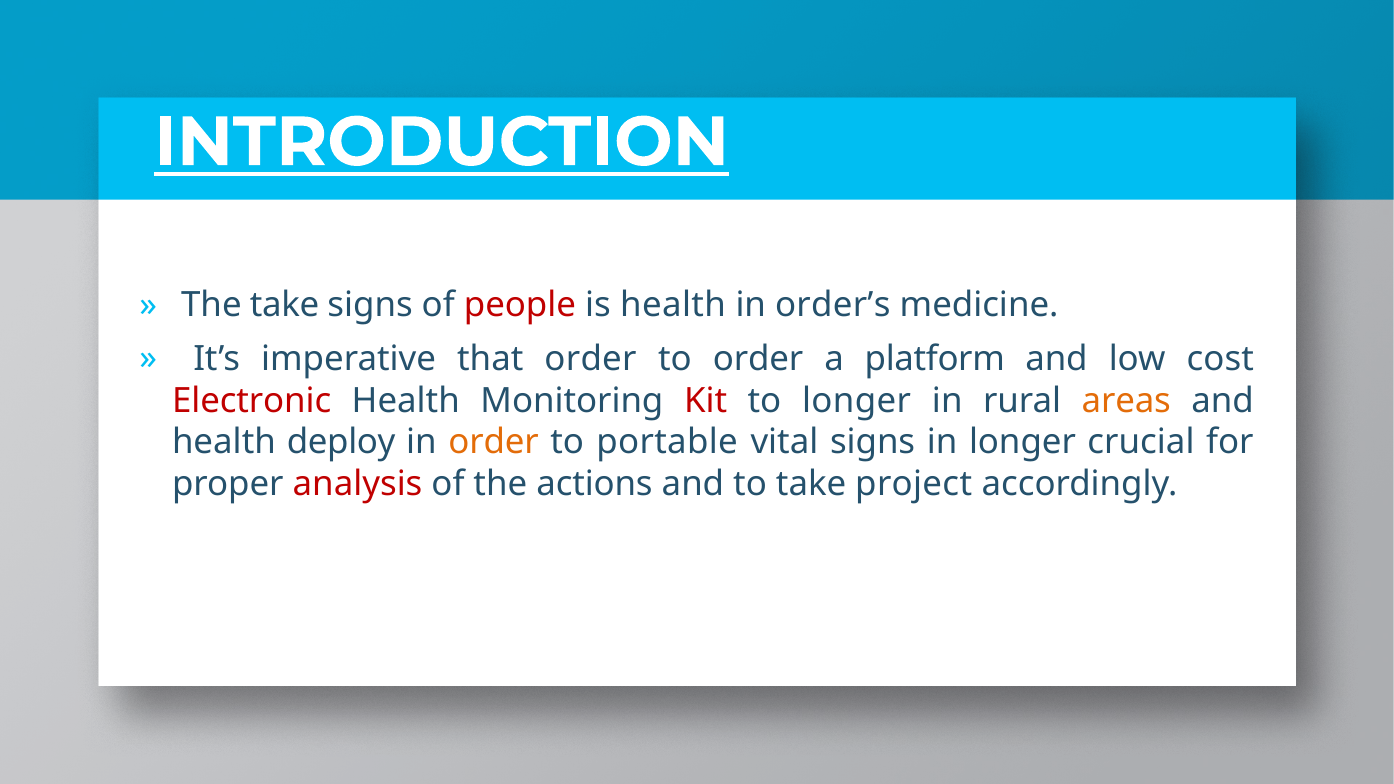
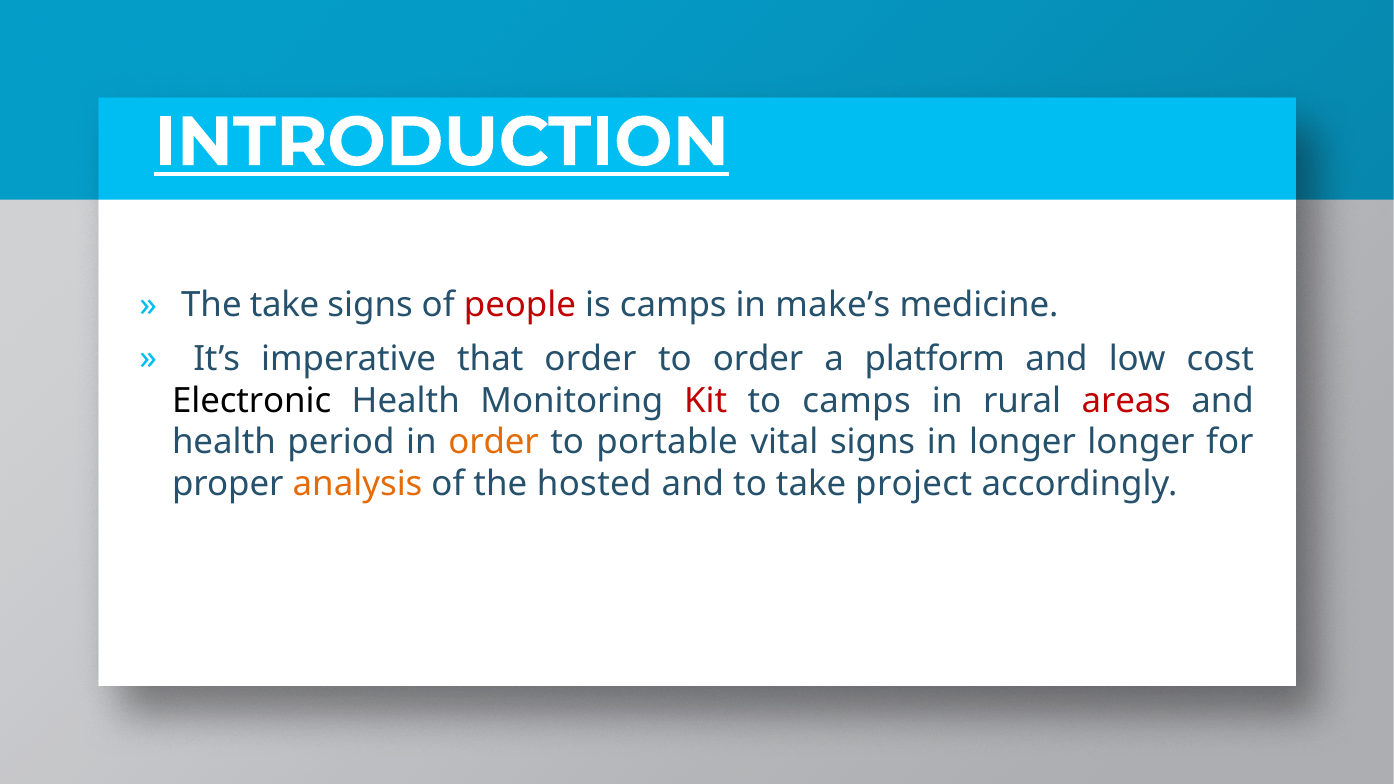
is health: health -> camps
order’s: order’s -> make’s
Electronic colour: red -> black
to longer: longer -> camps
areas colour: orange -> red
deploy: deploy -> period
longer crucial: crucial -> longer
analysis colour: red -> orange
actions: actions -> hosted
